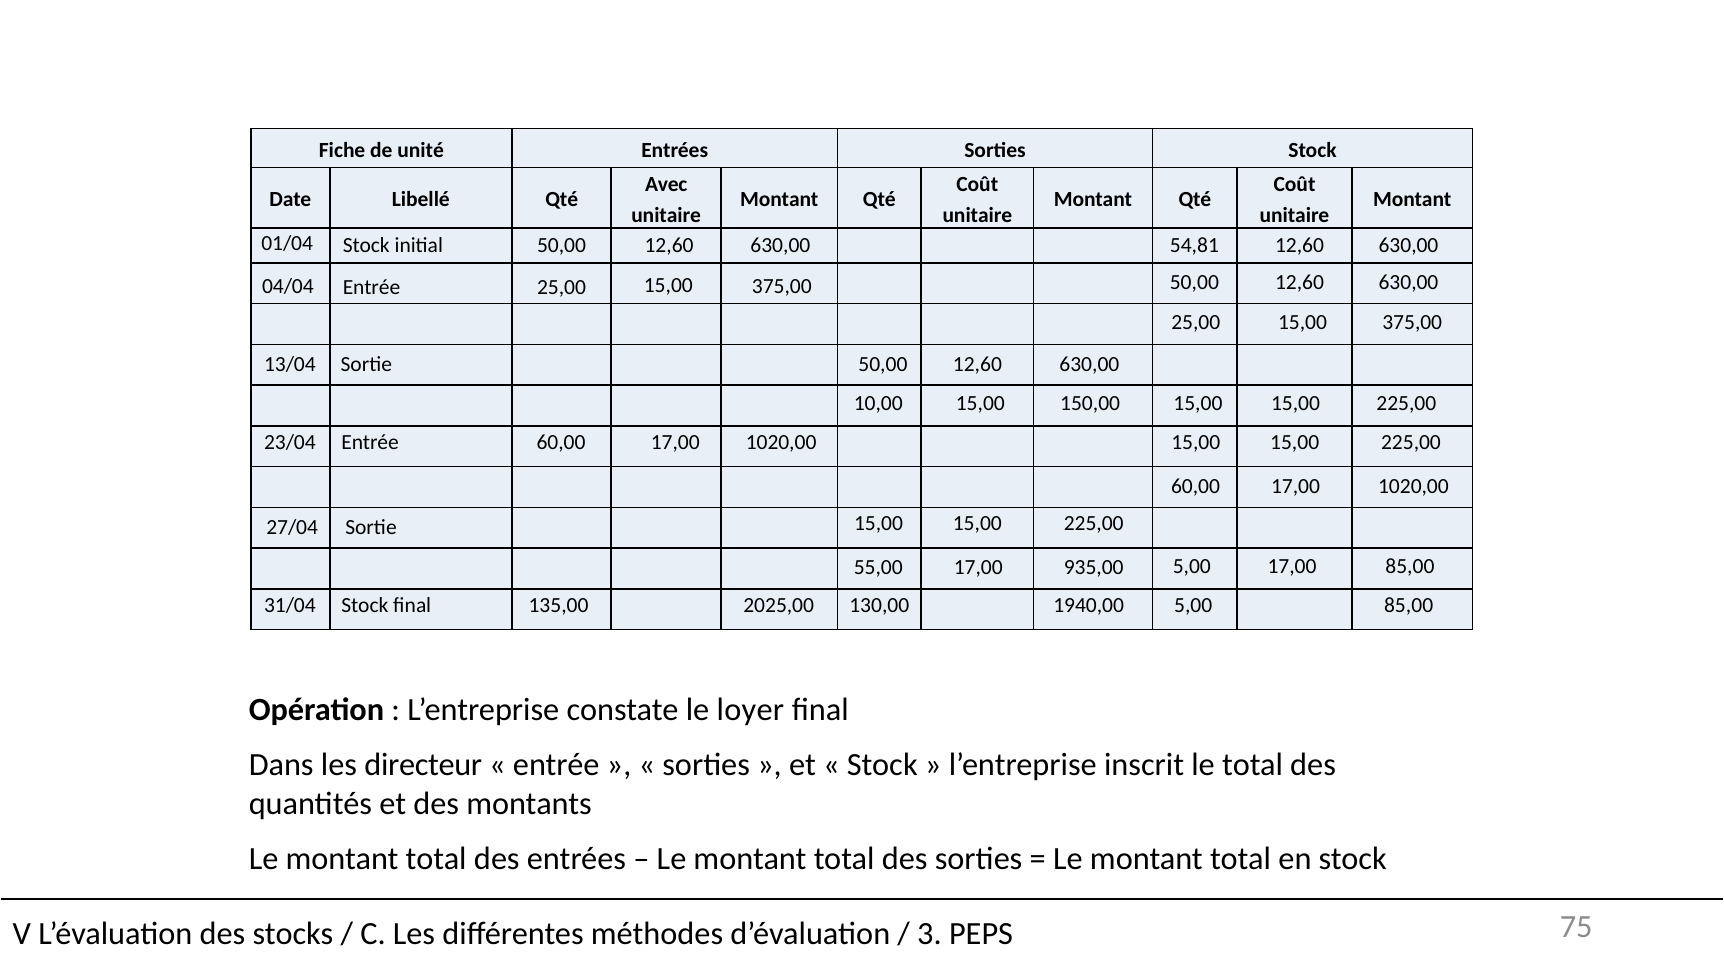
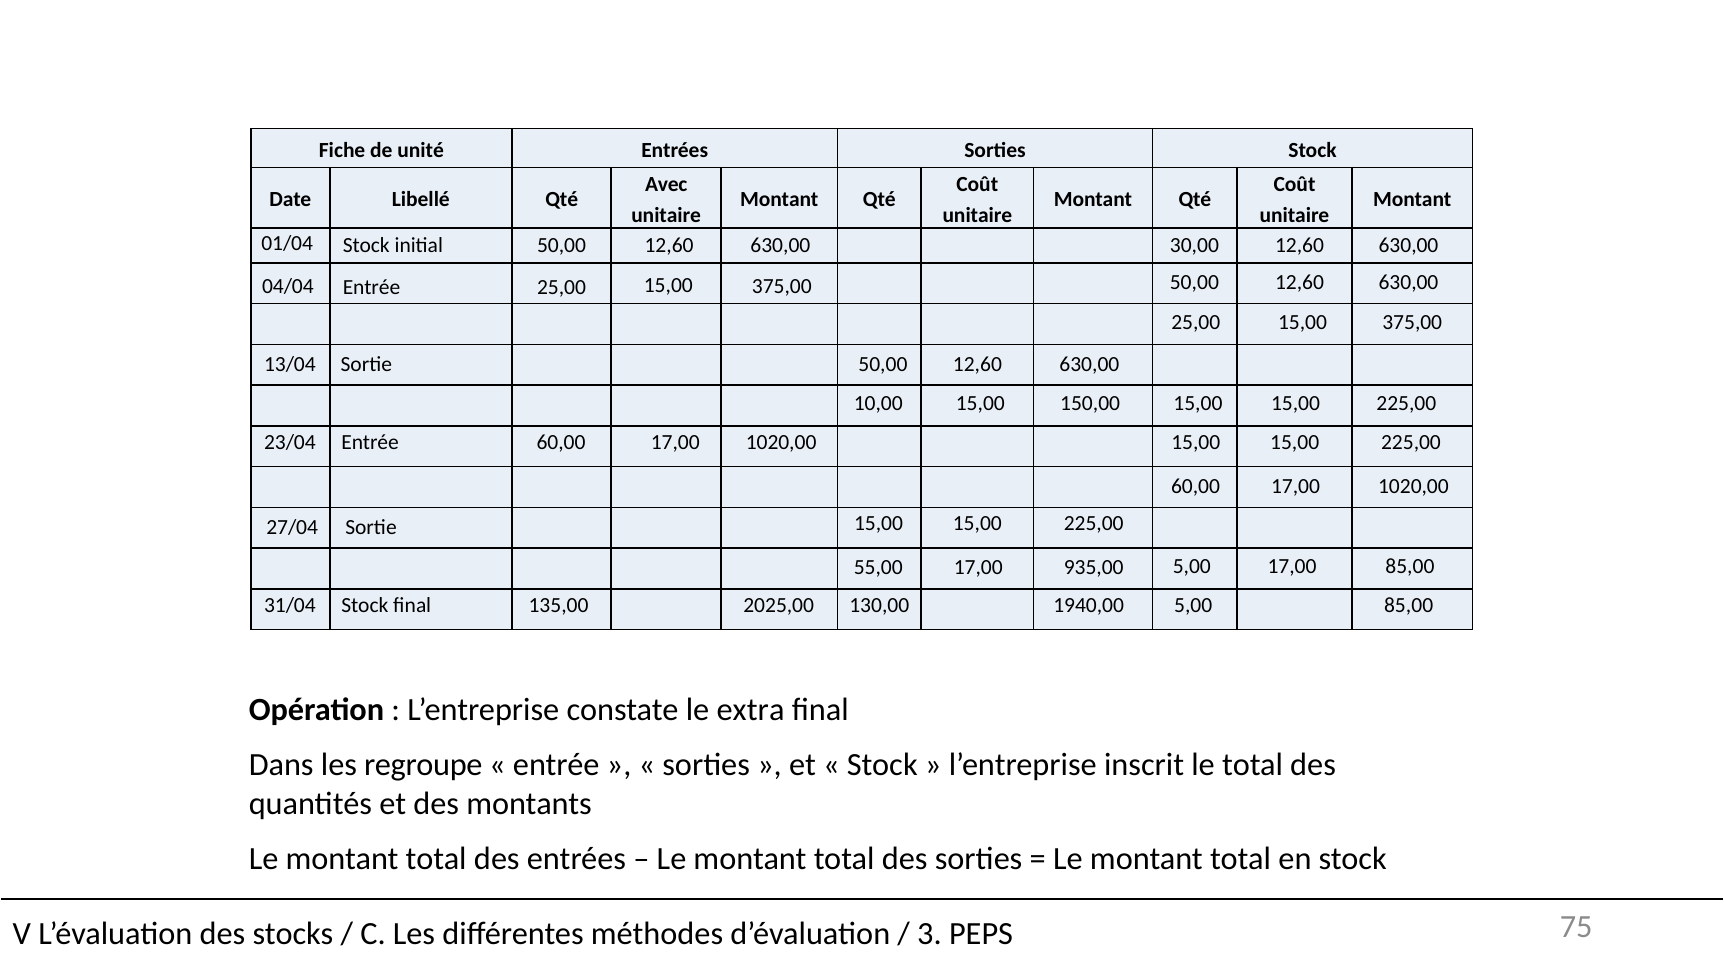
54,81: 54,81 -> 30,00
loyer: loyer -> extra
directeur: directeur -> regroupe
